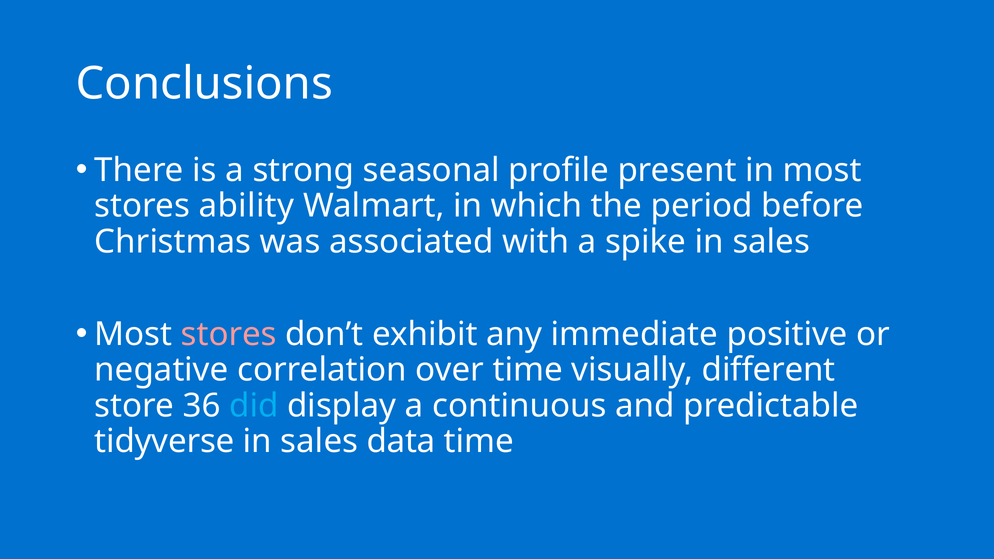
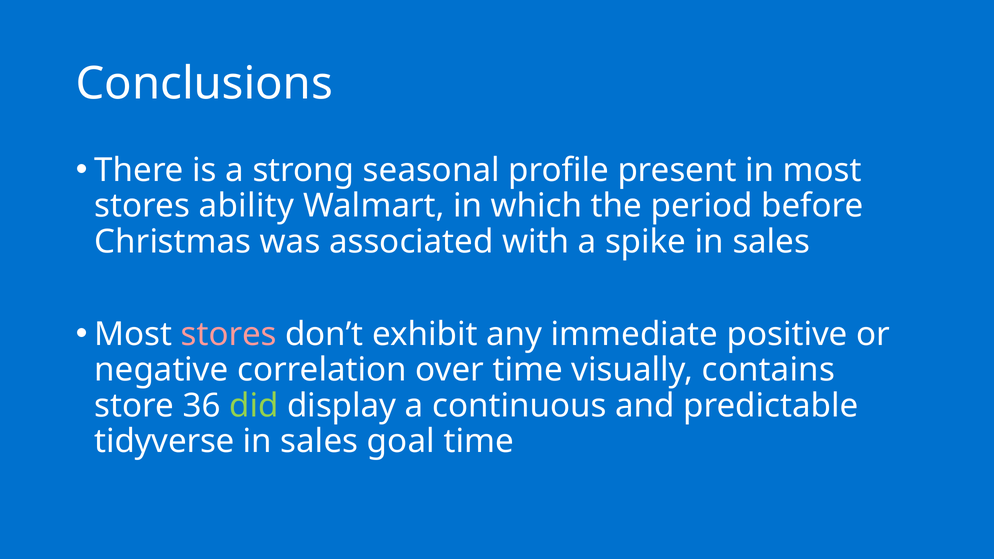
different: different -> contains
did colour: light blue -> light green
data: data -> goal
